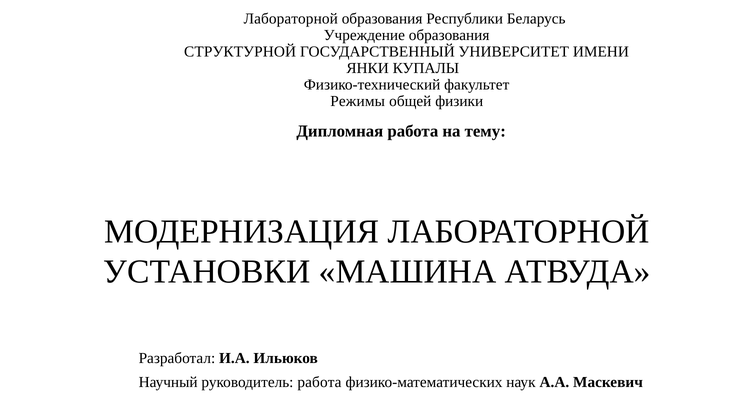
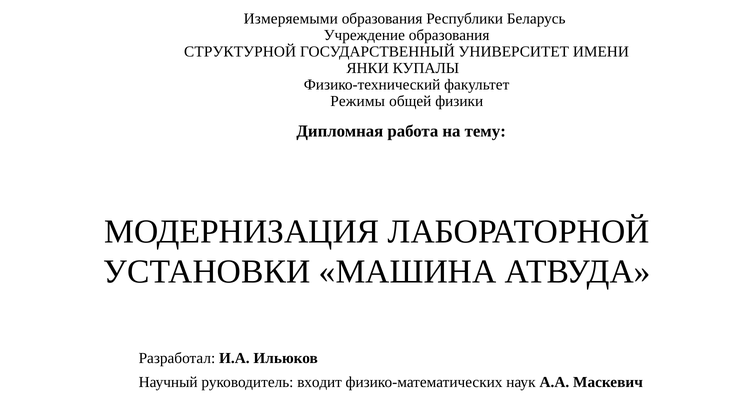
Лабораторной at (291, 19): Лабораторной -> Измеряемыми
руководитель работа: работа -> входит
